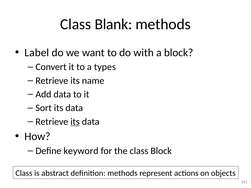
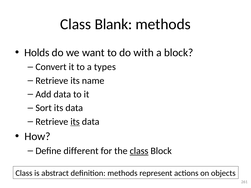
Label: Label -> Holds
keyword: keyword -> different
class at (139, 151) underline: none -> present
